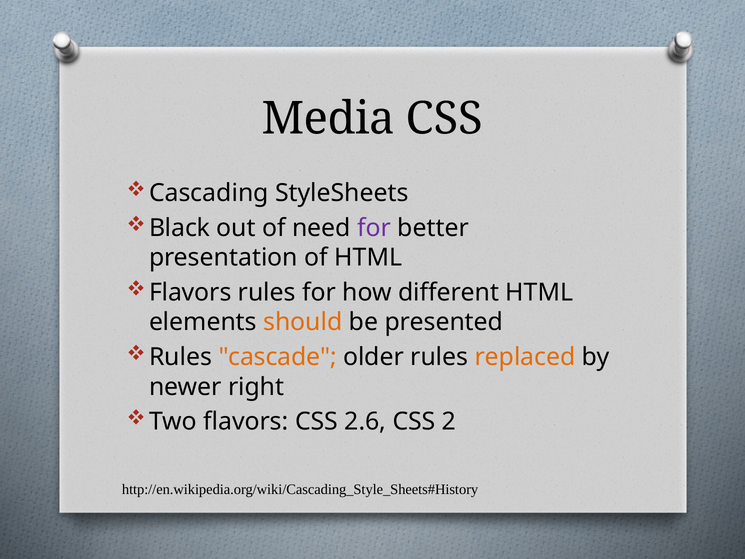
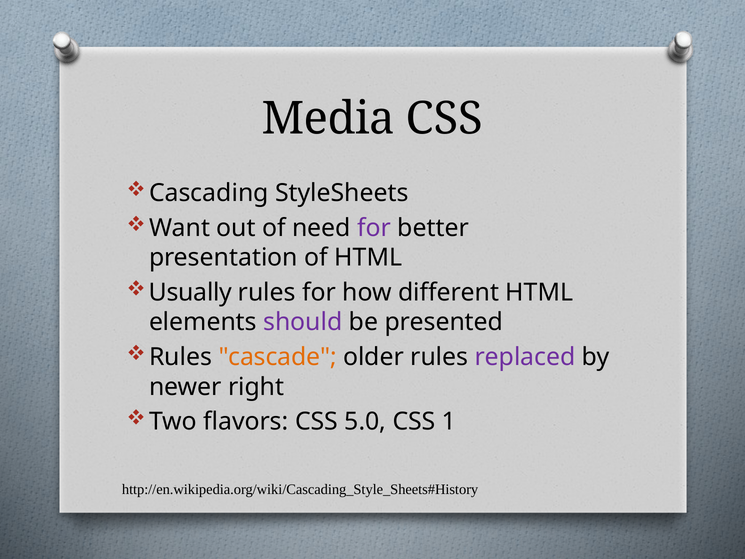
Black: Black -> Want
Flavors at (190, 292): Flavors -> Usually
should colour: orange -> purple
replaced colour: orange -> purple
2.6: 2.6 -> 5.0
2: 2 -> 1
